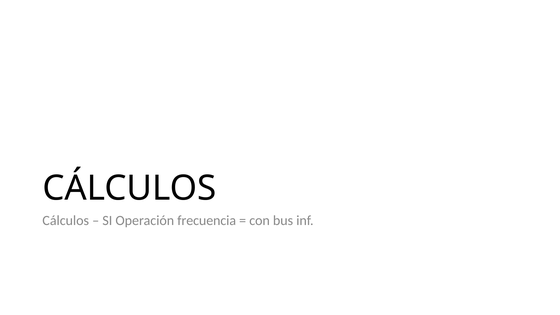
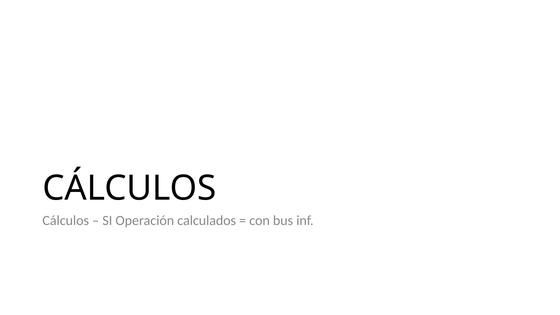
frecuencia: frecuencia -> calculados
